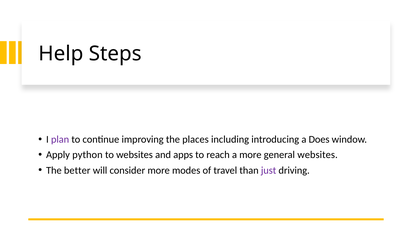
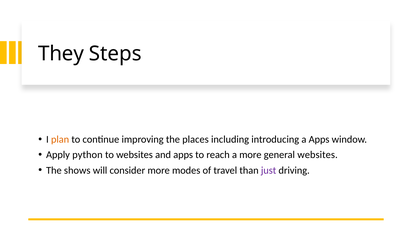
Help: Help -> They
plan colour: purple -> orange
a Does: Does -> Apps
better: better -> shows
